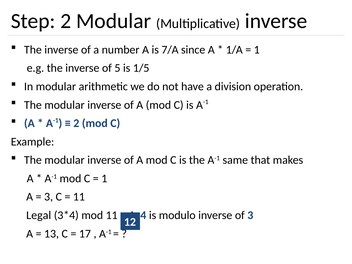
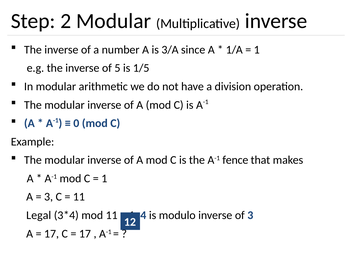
7/A: 7/A -> 3/A
2 at (76, 123): 2 -> 0
same: same -> fence
13 at (52, 234): 13 -> 17
